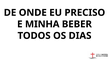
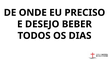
MINHA: MINHA -> DESEJO
